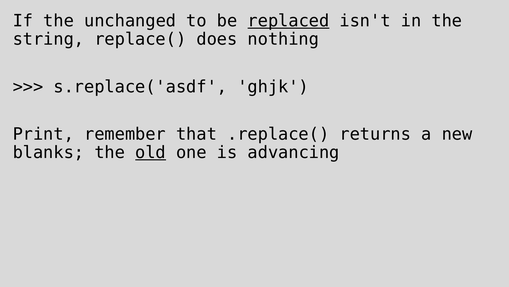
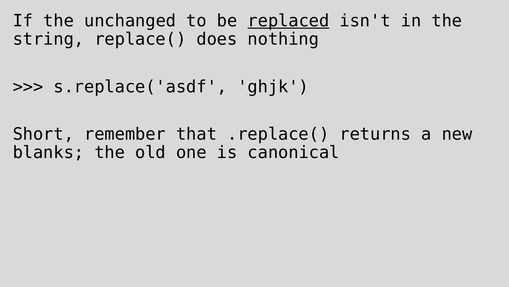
Print: Print -> Short
old underline: present -> none
advancing: advancing -> canonical
